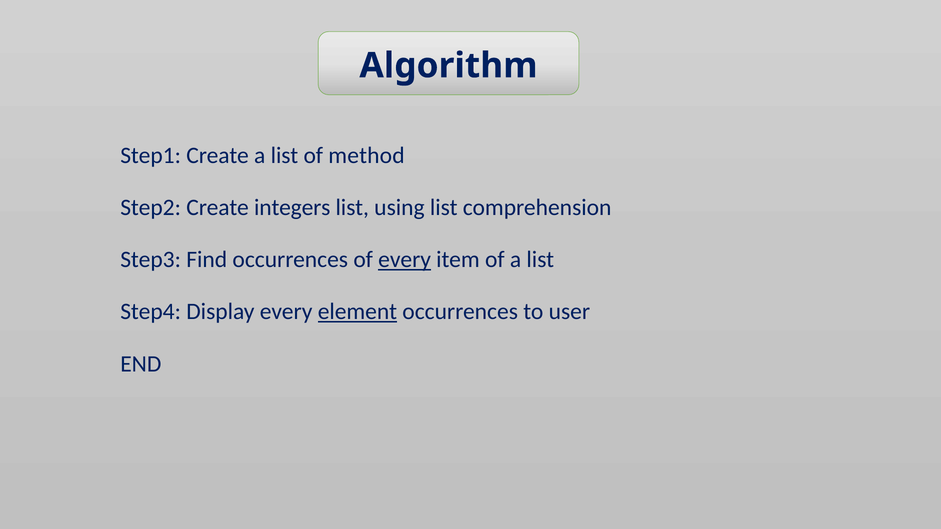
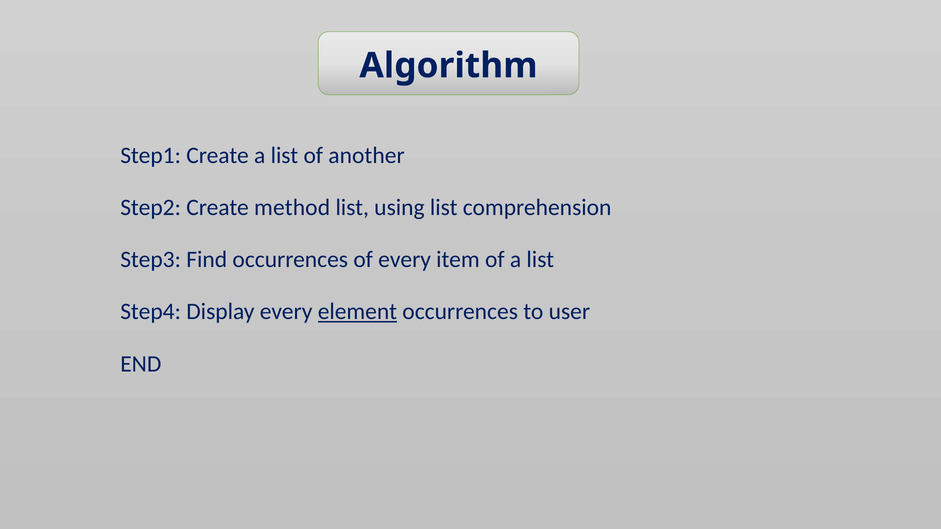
method: method -> another
integers: integers -> method
every at (405, 260) underline: present -> none
